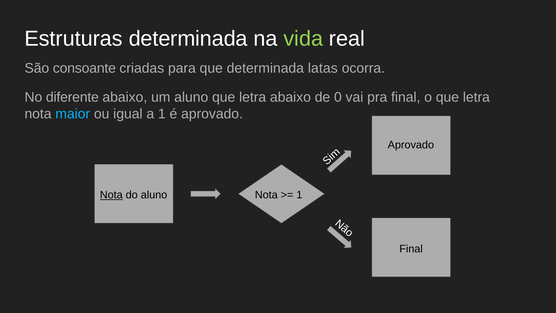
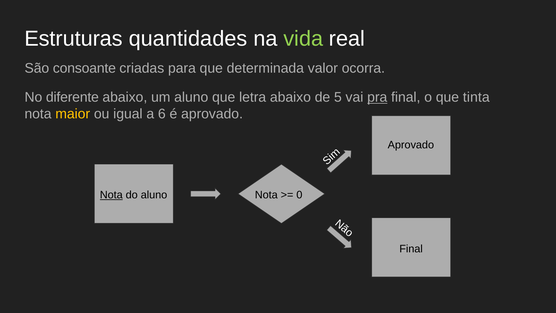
Estruturas determinada: determinada -> quantidades
latas: latas -> valor
0: 0 -> 5
pra underline: none -> present
o que letra: letra -> tinta
maior colour: light blue -> yellow
a 1: 1 -> 6
1 at (299, 195): 1 -> 0
